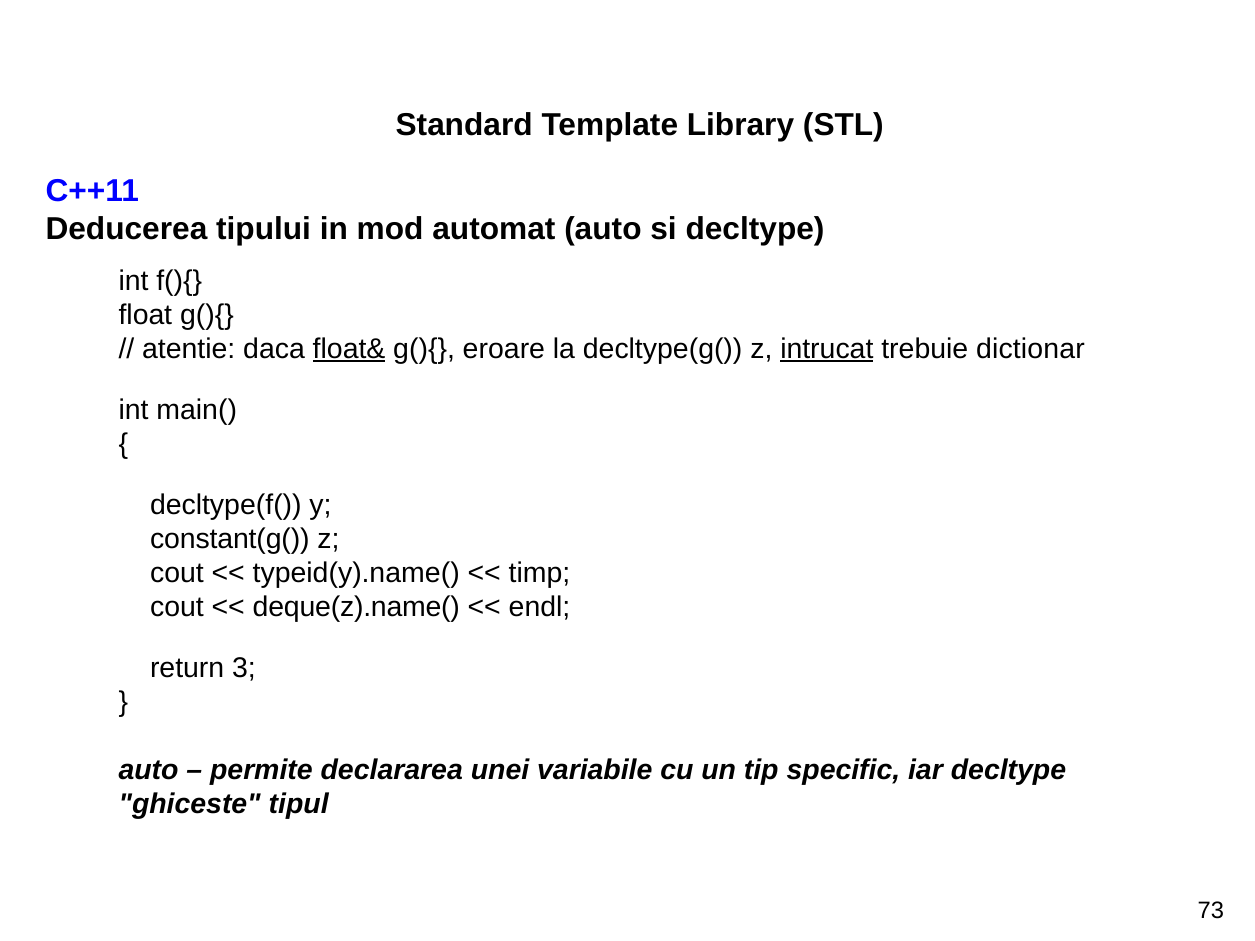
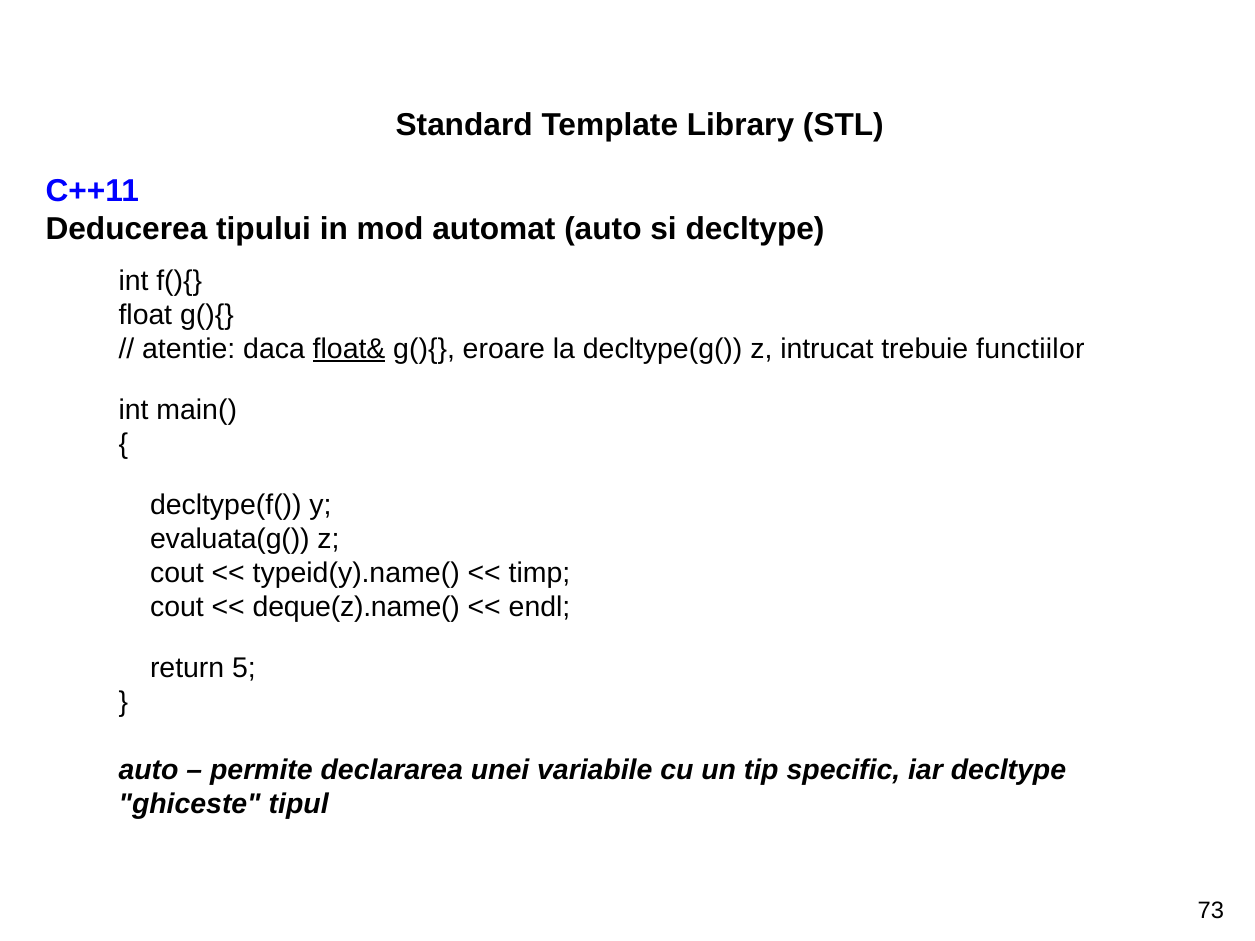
intrucat underline: present -> none
dictionar: dictionar -> functiilor
constant(g(: constant(g( -> evaluata(g(
3: 3 -> 5
